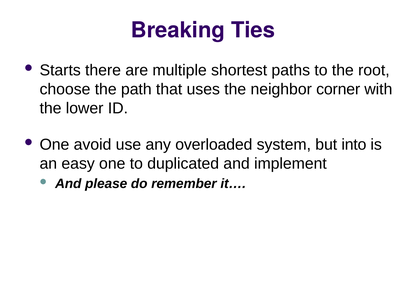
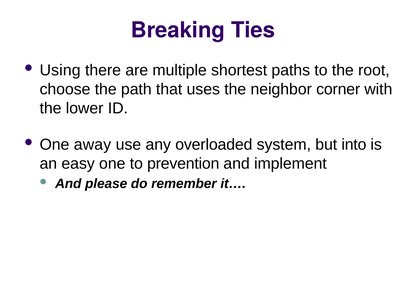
Starts: Starts -> Using
avoid: avoid -> away
duplicated: duplicated -> prevention
